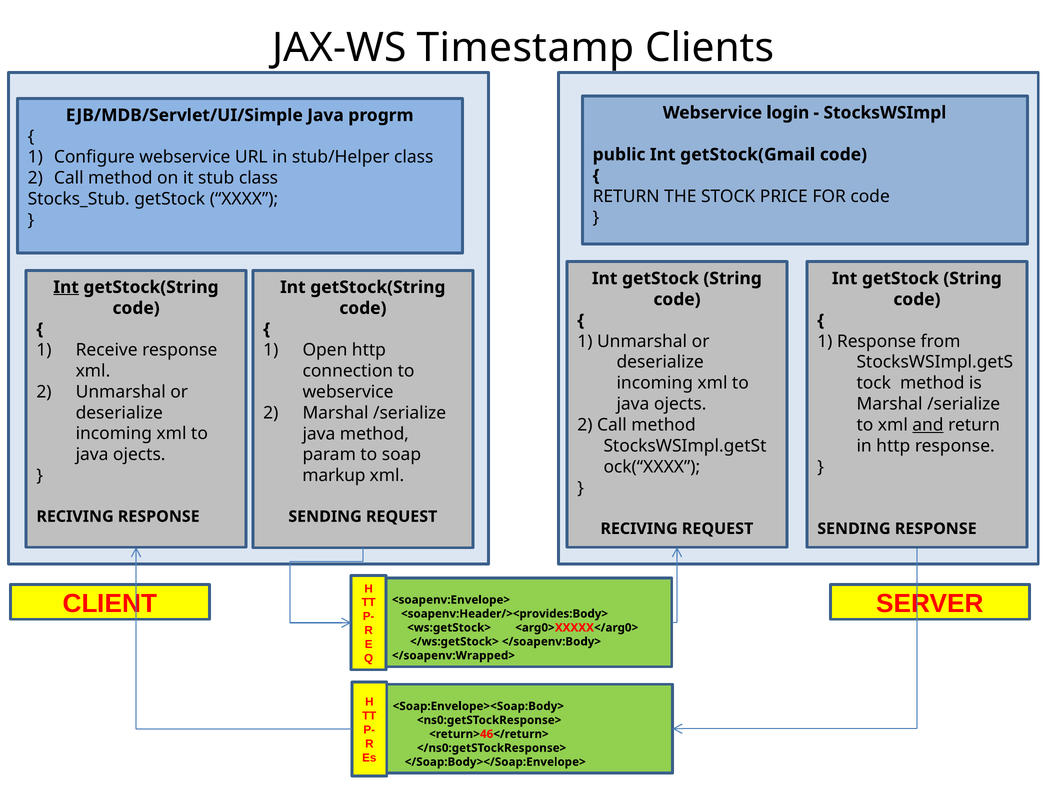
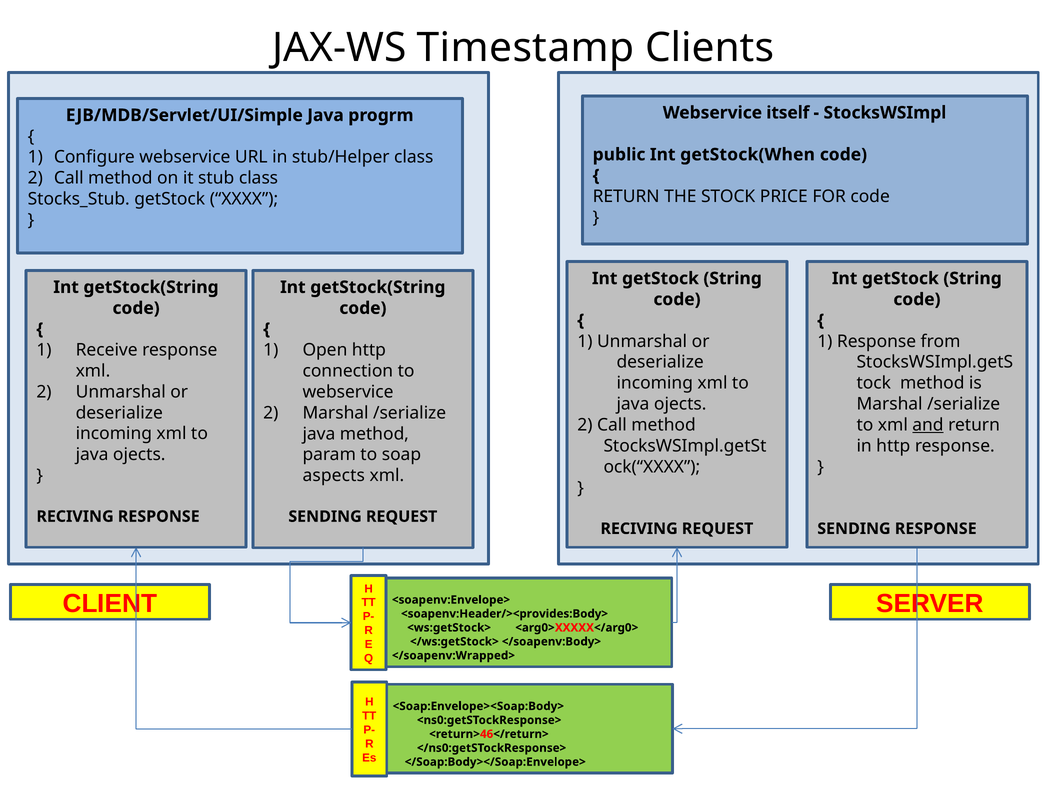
login: login -> itself
getStock(Gmail: getStock(Gmail -> getStock(When
Int at (66, 287) underline: present -> none
markup: markup -> aspects
